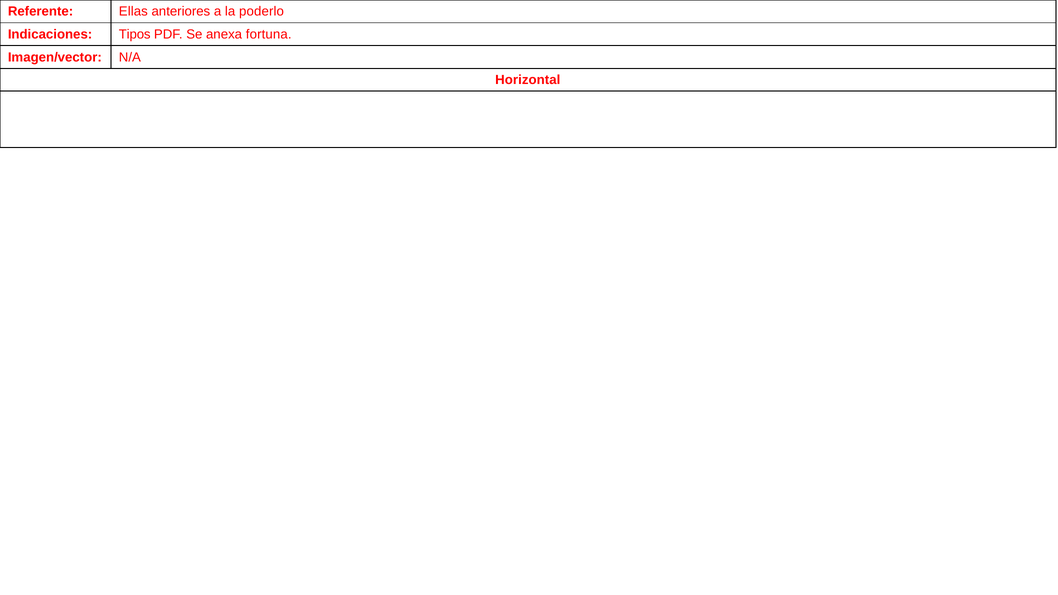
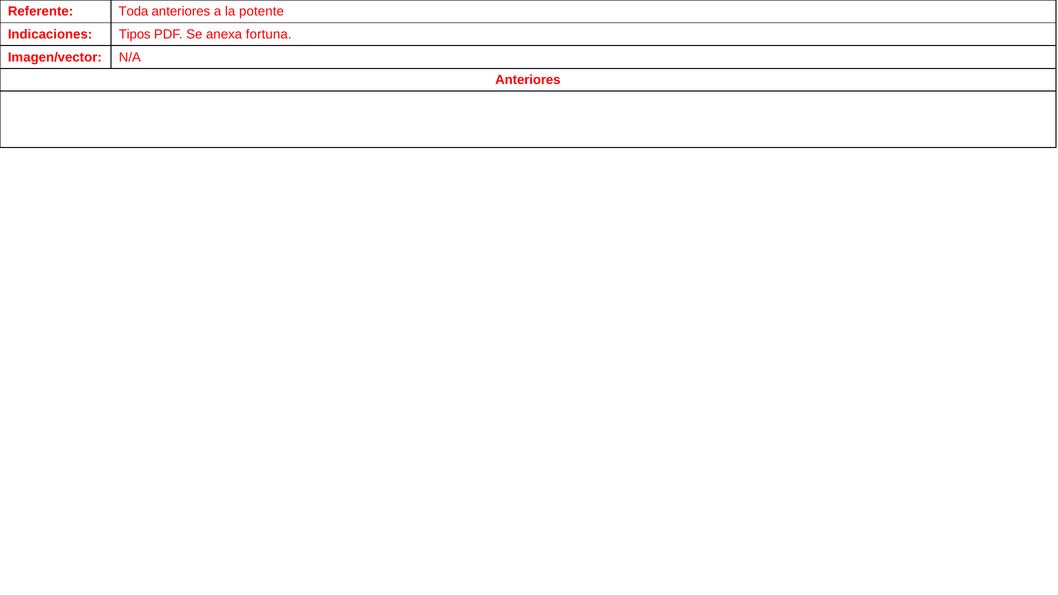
Ellas: Ellas -> Toda
poderlo: poderlo -> potente
Horizontal at (528, 80): Horizontal -> Anteriores
